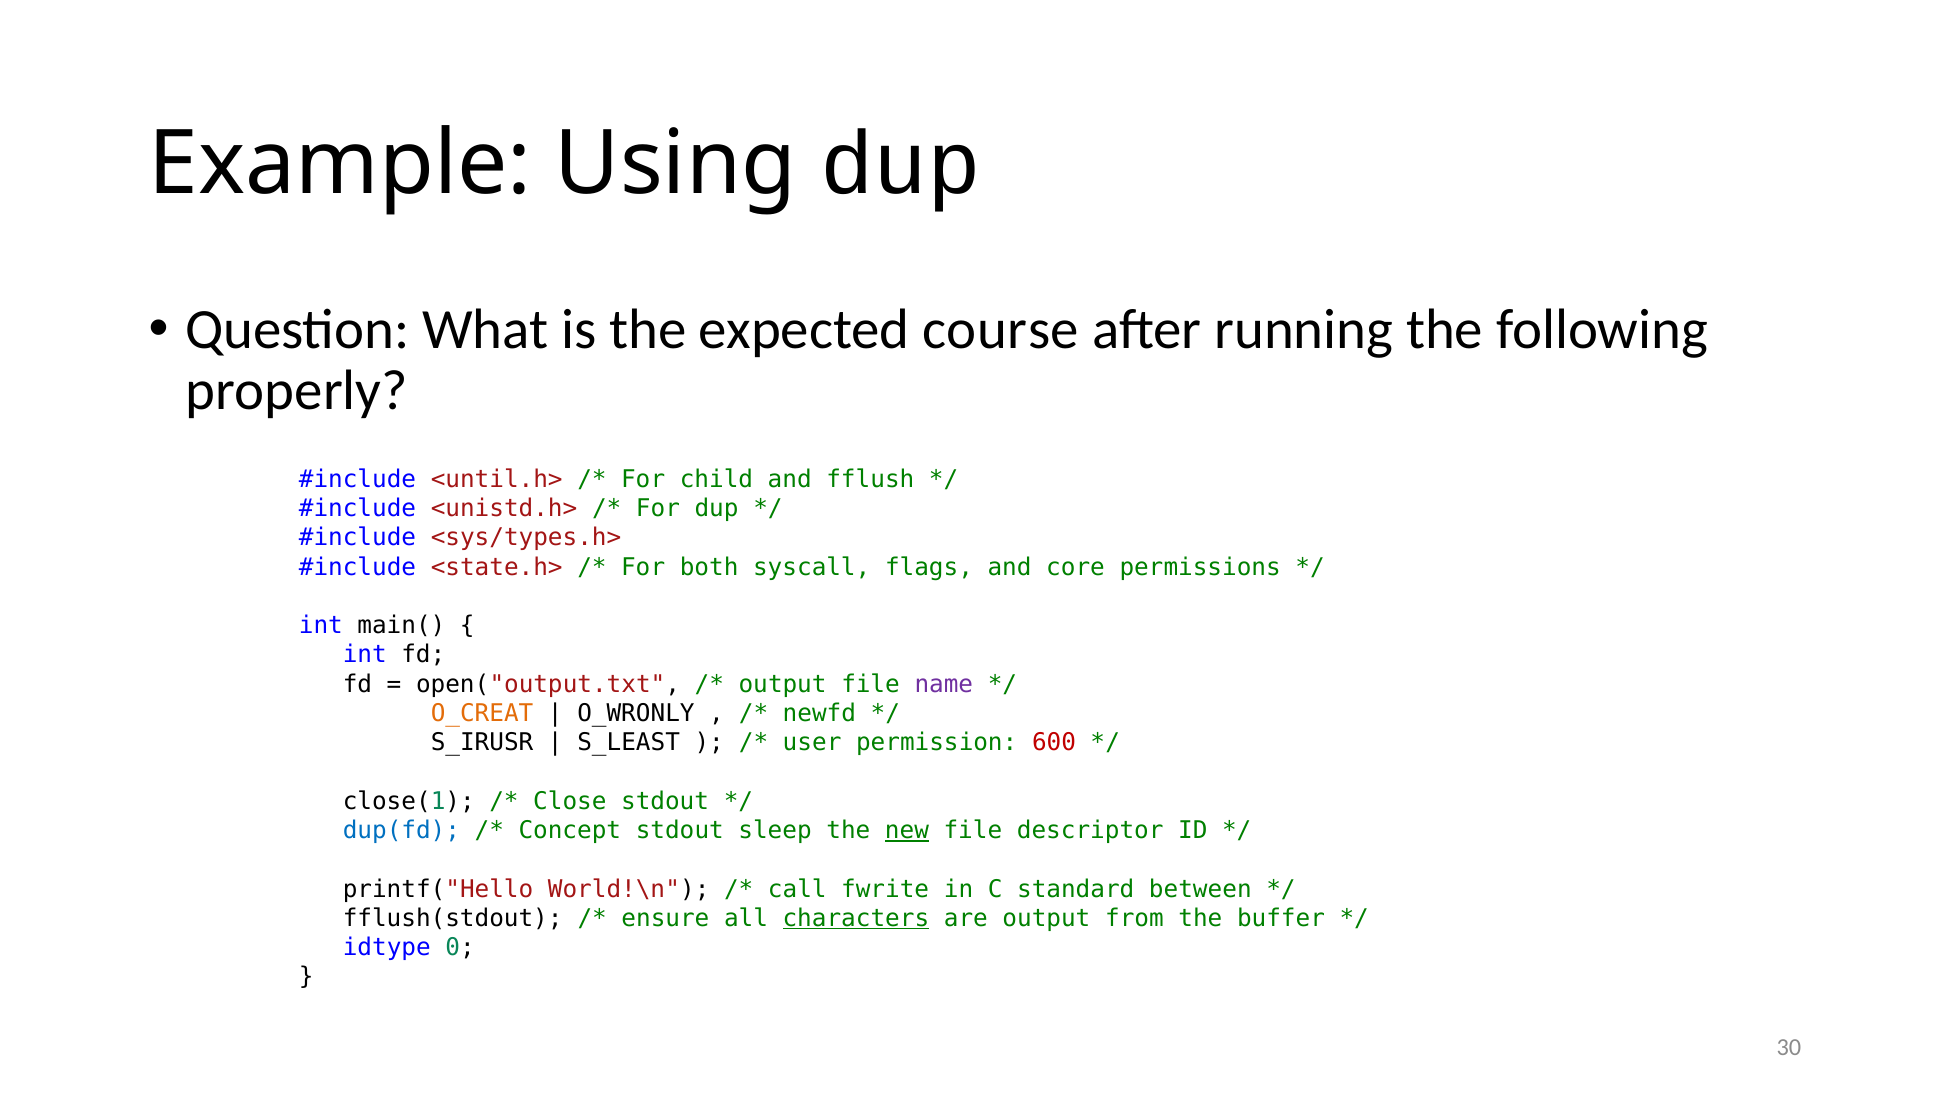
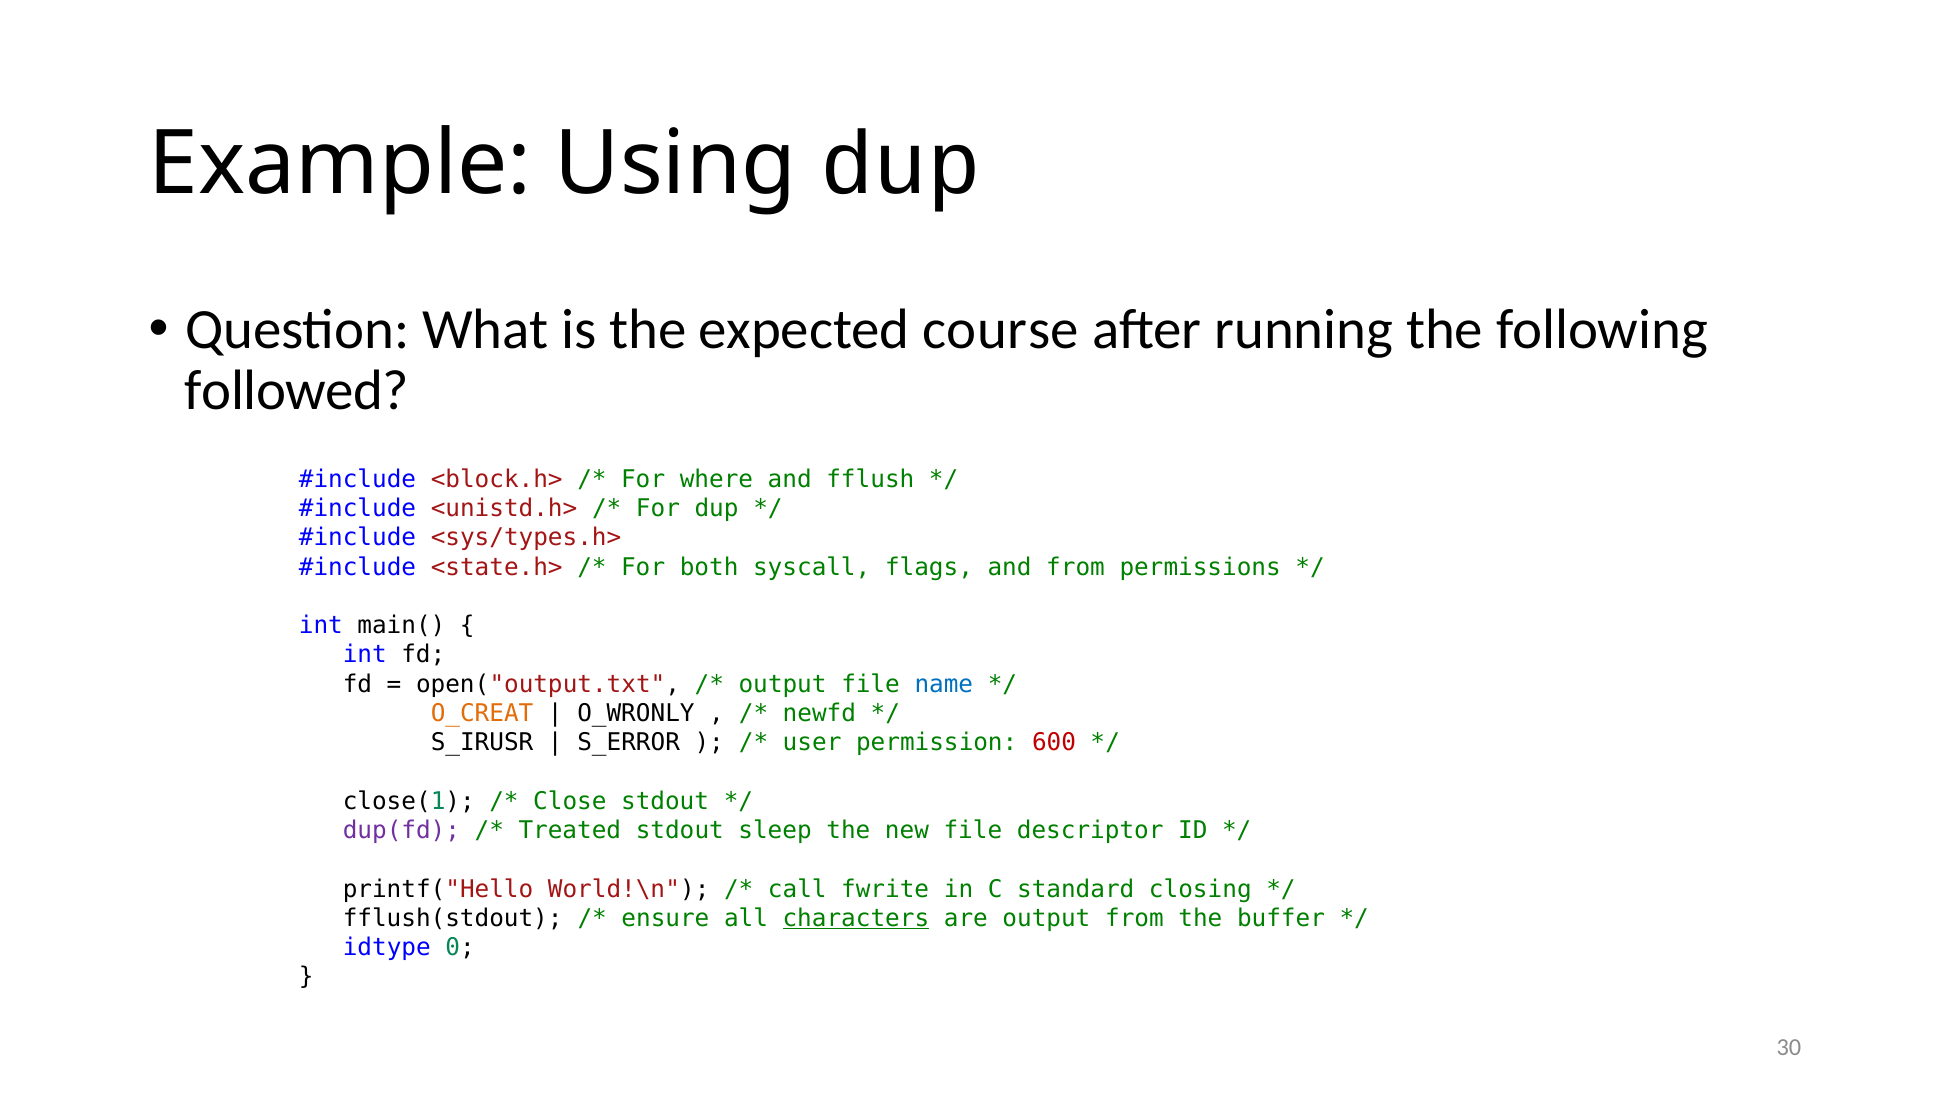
properly: properly -> followed
<until.h>: <until.h> -> <block.h>
child: child -> where
and core: core -> from
name colour: purple -> blue
S_LEAST: S_LEAST -> S_ERROR
dup(fd colour: blue -> purple
Concept: Concept -> Treated
new underline: present -> none
between: between -> closing
